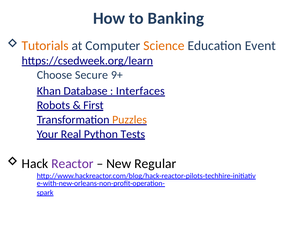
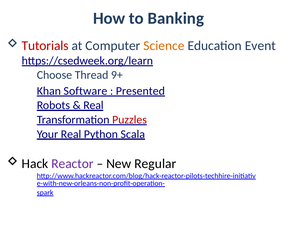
Tutorials colour: orange -> red
Secure: Secure -> Thread
Database: Database -> Software
Interfaces: Interfaces -> Presented
First at (93, 105): First -> Real
Puzzles colour: orange -> red
Tests: Tests -> Scala
